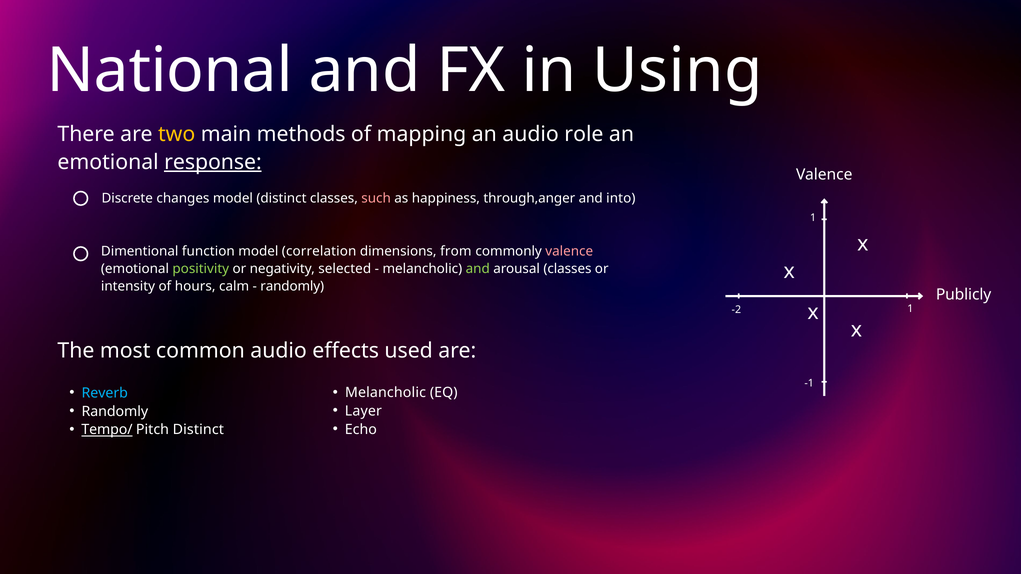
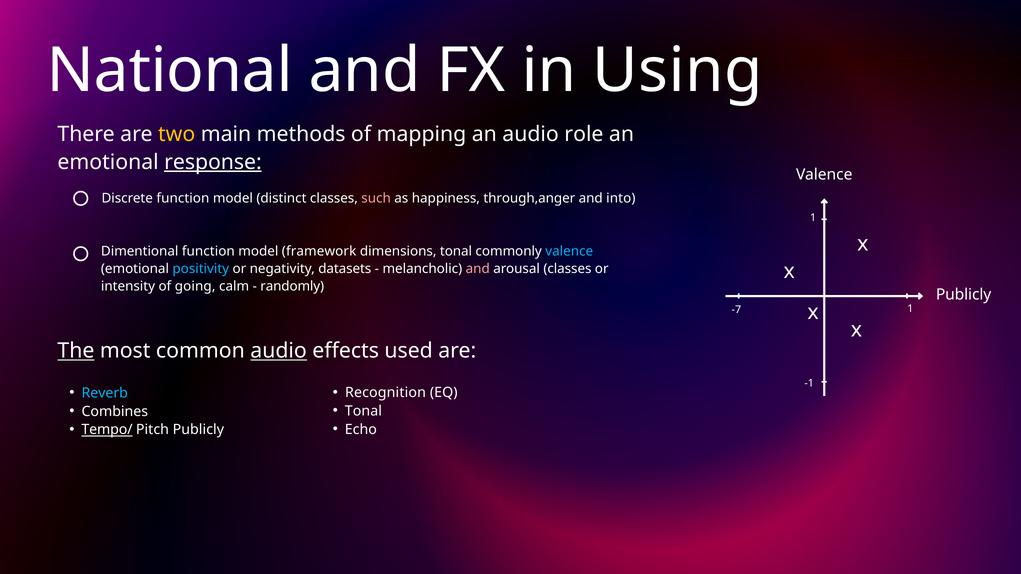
Discrete changes: changes -> function
correlation: correlation -> framework
dimensions from: from -> tonal
valence at (569, 251) colour: pink -> light blue
positivity colour: light green -> light blue
selected: selected -> datasets
and at (478, 269) colour: light green -> pink
hours: hours -> going
-2: -2 -> -7
The underline: none -> present
audio at (279, 351) underline: none -> present
Melancholic at (386, 393): Melancholic -> Recognition
Layer at (363, 411): Layer -> Tonal
Randomly at (115, 412): Randomly -> Combines
Pitch Distinct: Distinct -> Publicly
